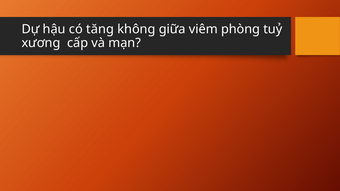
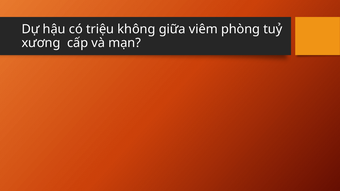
tăng: tăng -> triệu
